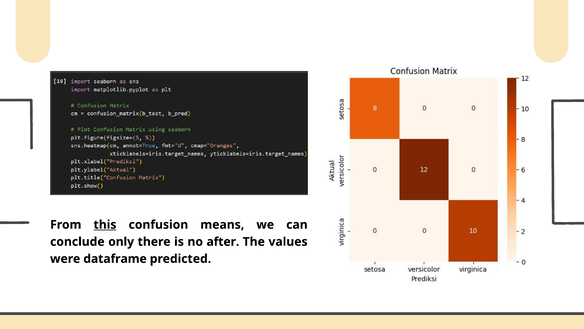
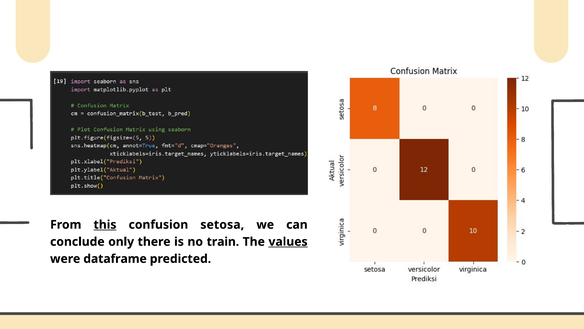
means: means -> setosa
after: after -> train
values underline: none -> present
